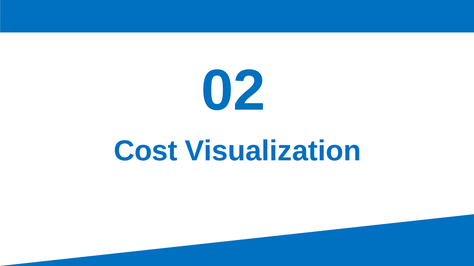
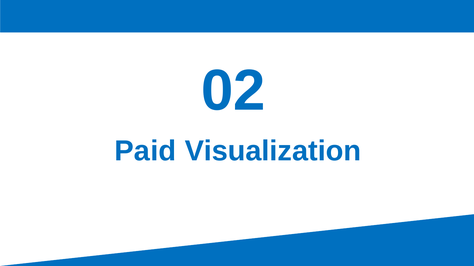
Cost: Cost -> Paid
